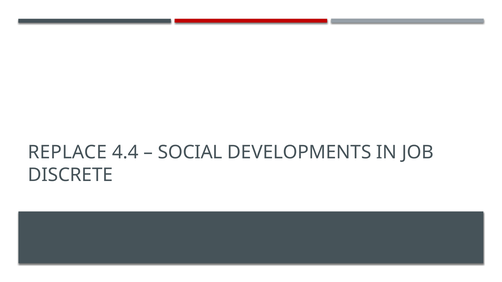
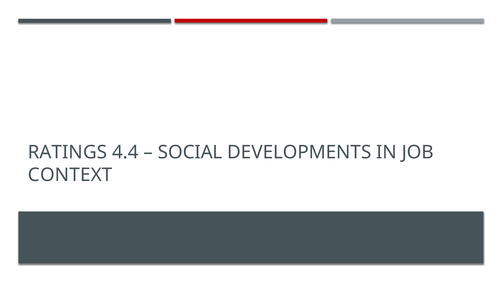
REPLACE: REPLACE -> RATINGS
DISCRETE: DISCRETE -> CONTEXT
